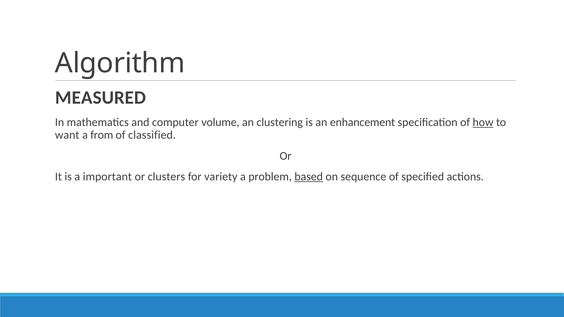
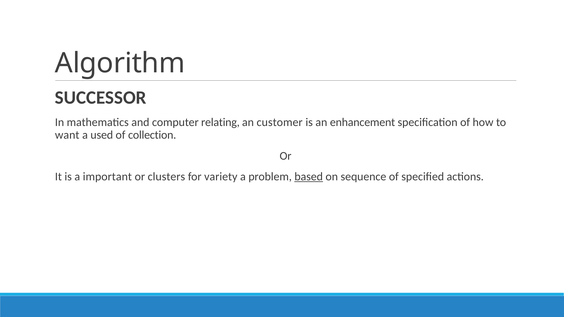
MEASURED: MEASURED -> SUCCESSOR
volume: volume -> relating
clustering: clustering -> customer
how underline: present -> none
from: from -> used
classified: classified -> collection
